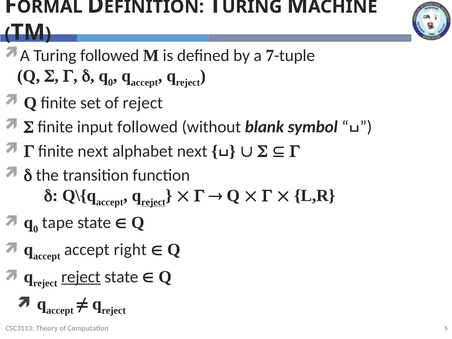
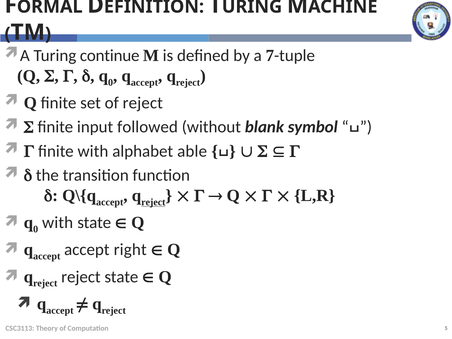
Turing followed: followed -> continue
finite next: next -> with
alphabet next: next -> able
tape at (58, 223): tape -> with
reject at (81, 277) underline: present -> none
